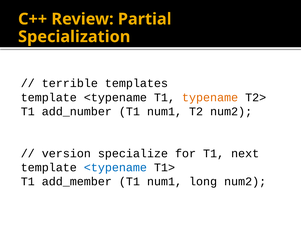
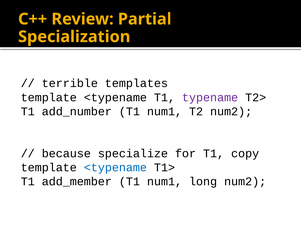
typename colour: orange -> purple
version: version -> because
next: next -> copy
